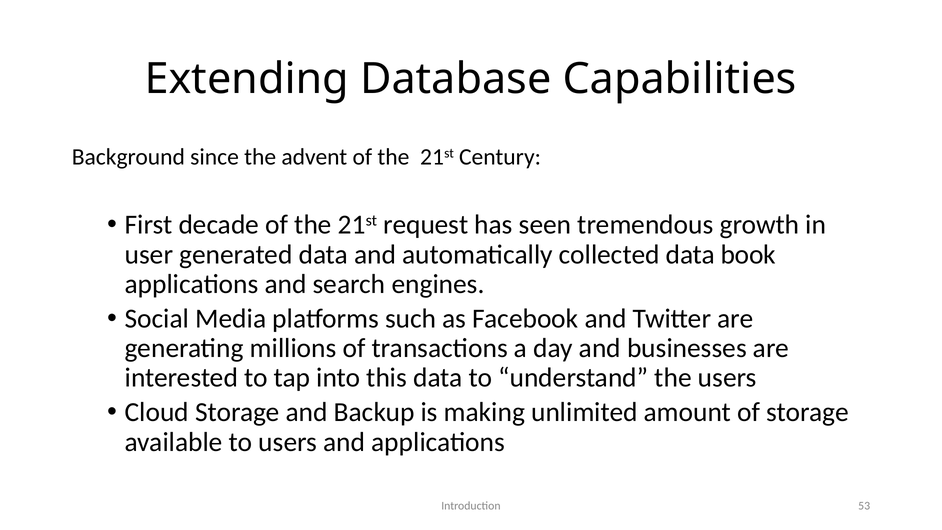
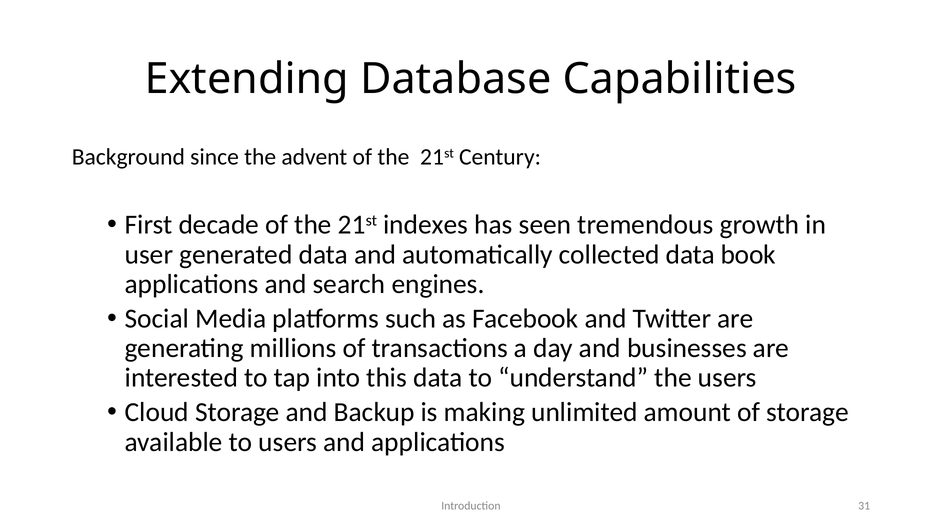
request: request -> indexes
53: 53 -> 31
